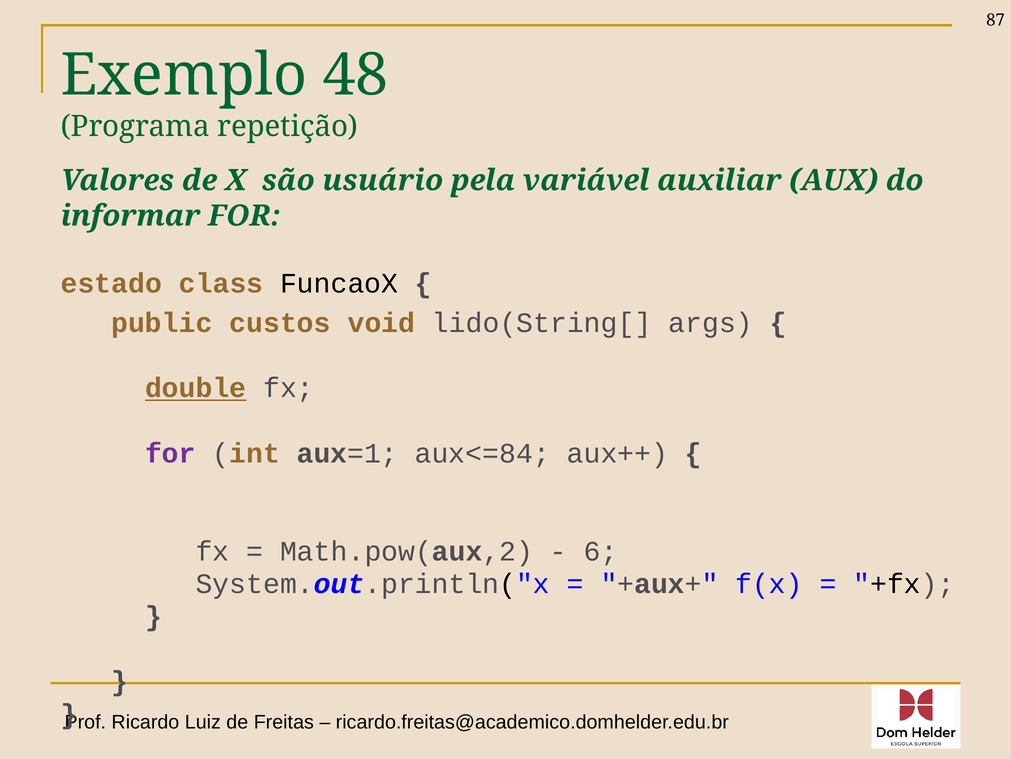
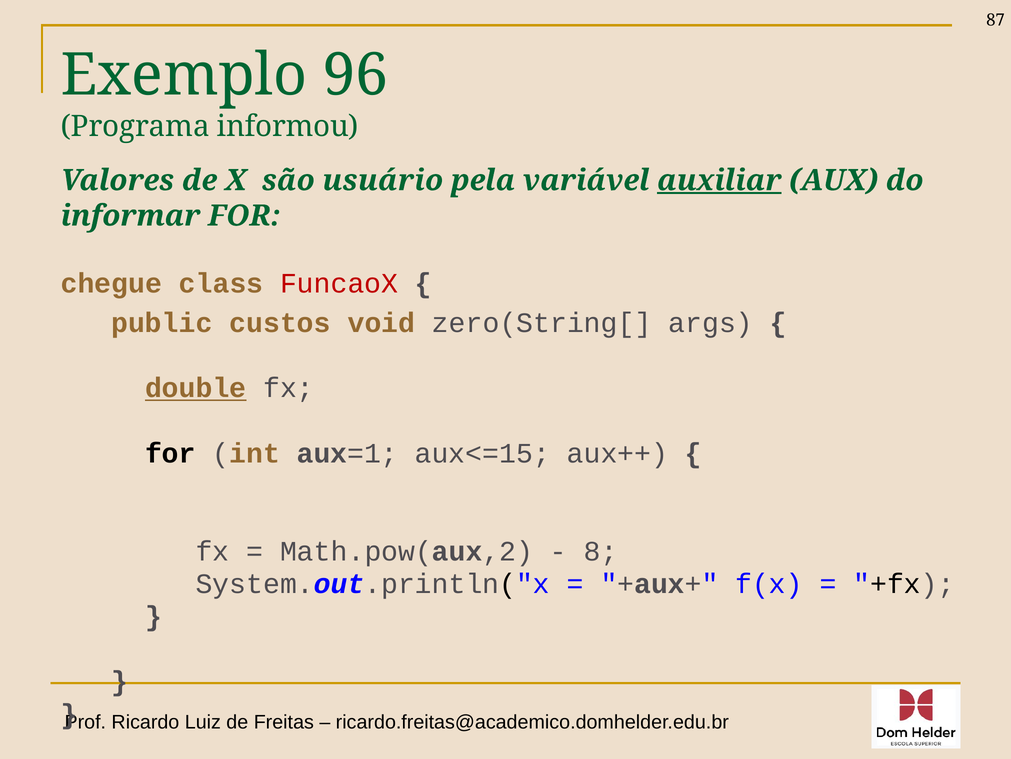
48: 48 -> 96
repetição: repetição -> informou
auxiliar underline: none -> present
estado: estado -> chegue
FuncaoX colour: black -> red
lido(String[: lido(String[ -> zero(String[
for at (170, 453) colour: purple -> black
aux<=84: aux<=84 -> aux<=15
6: 6 -> 8
